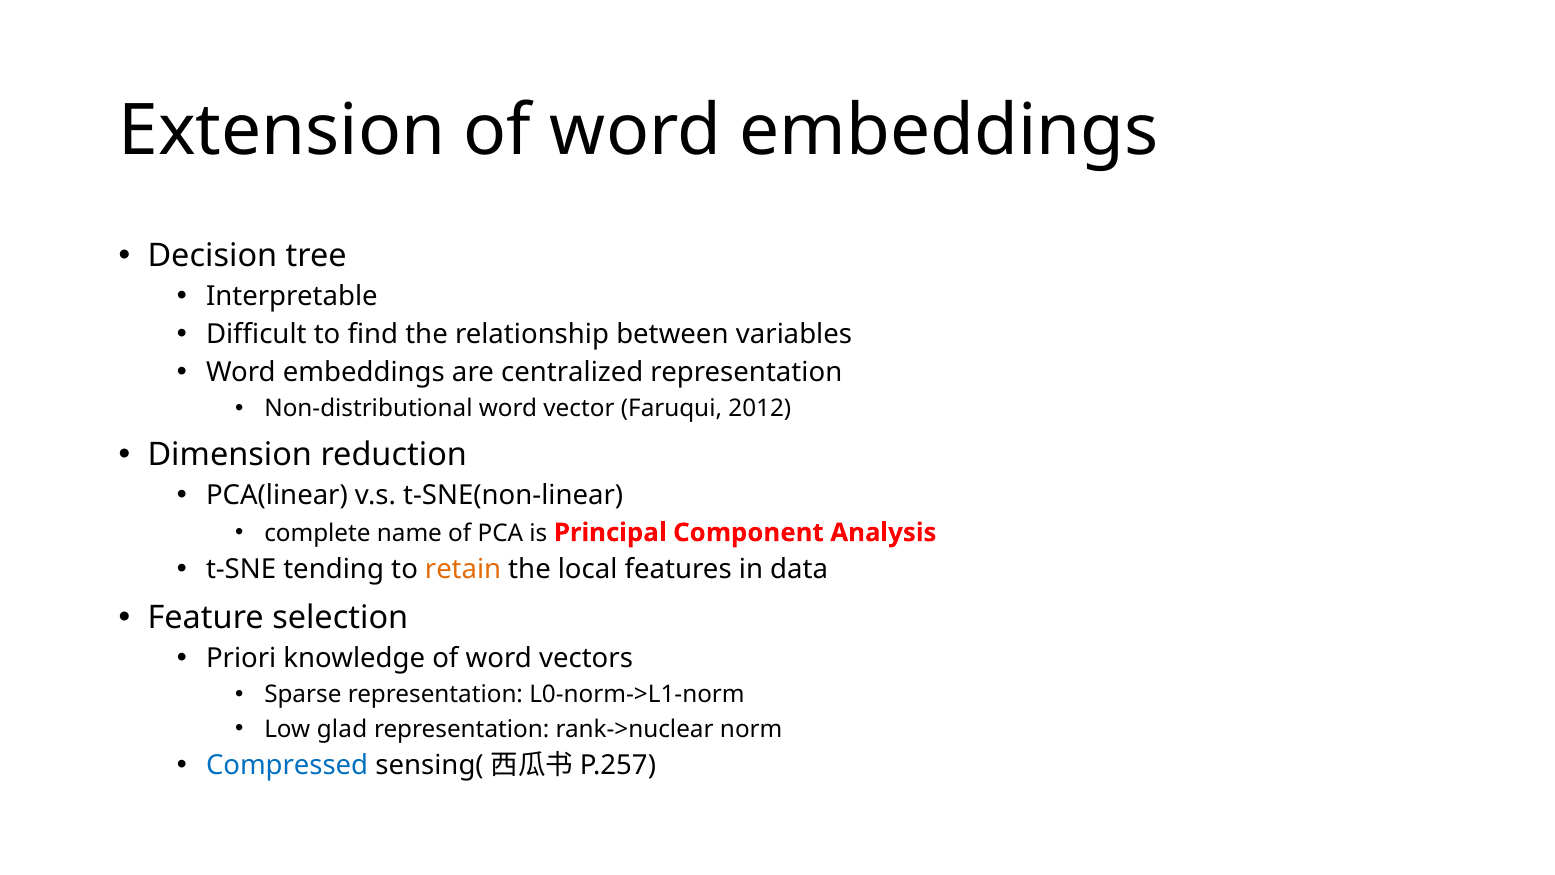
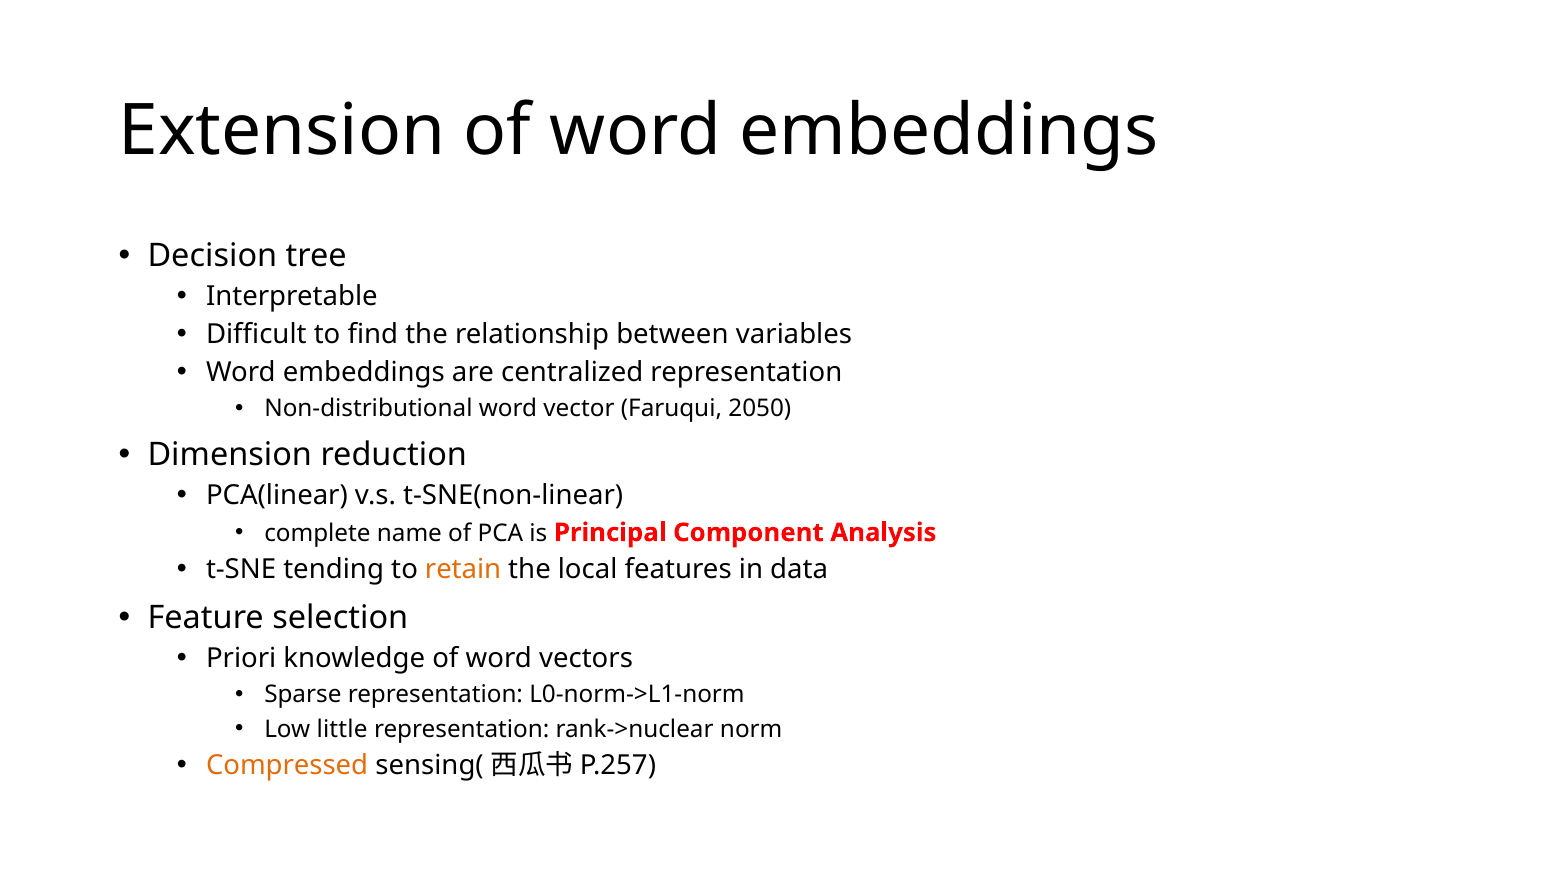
2012: 2012 -> 2050
glad: glad -> little
Compressed colour: blue -> orange
